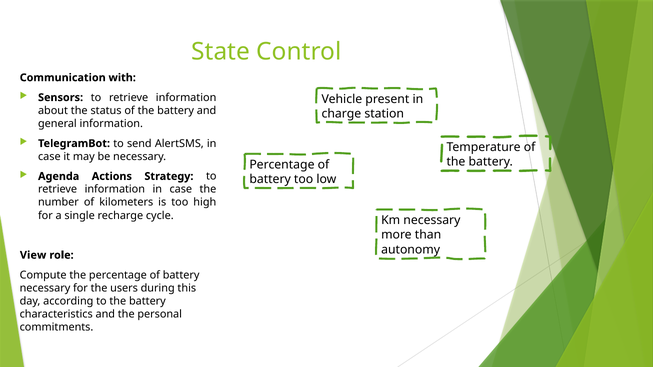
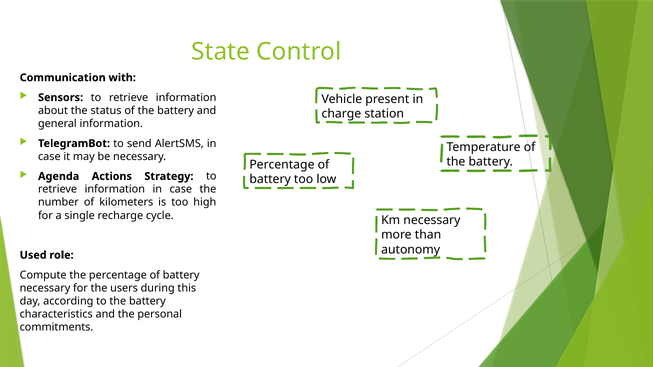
View: View -> Used
